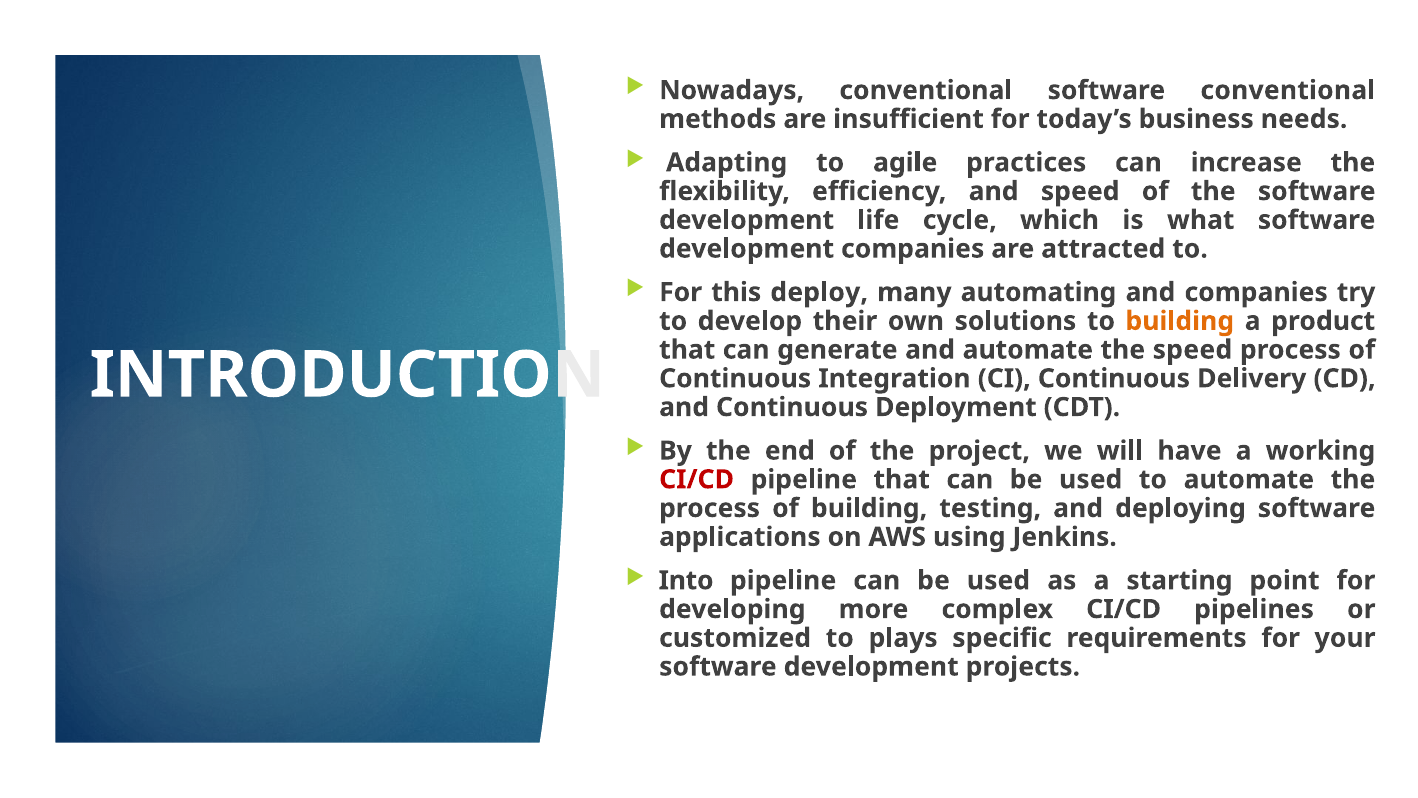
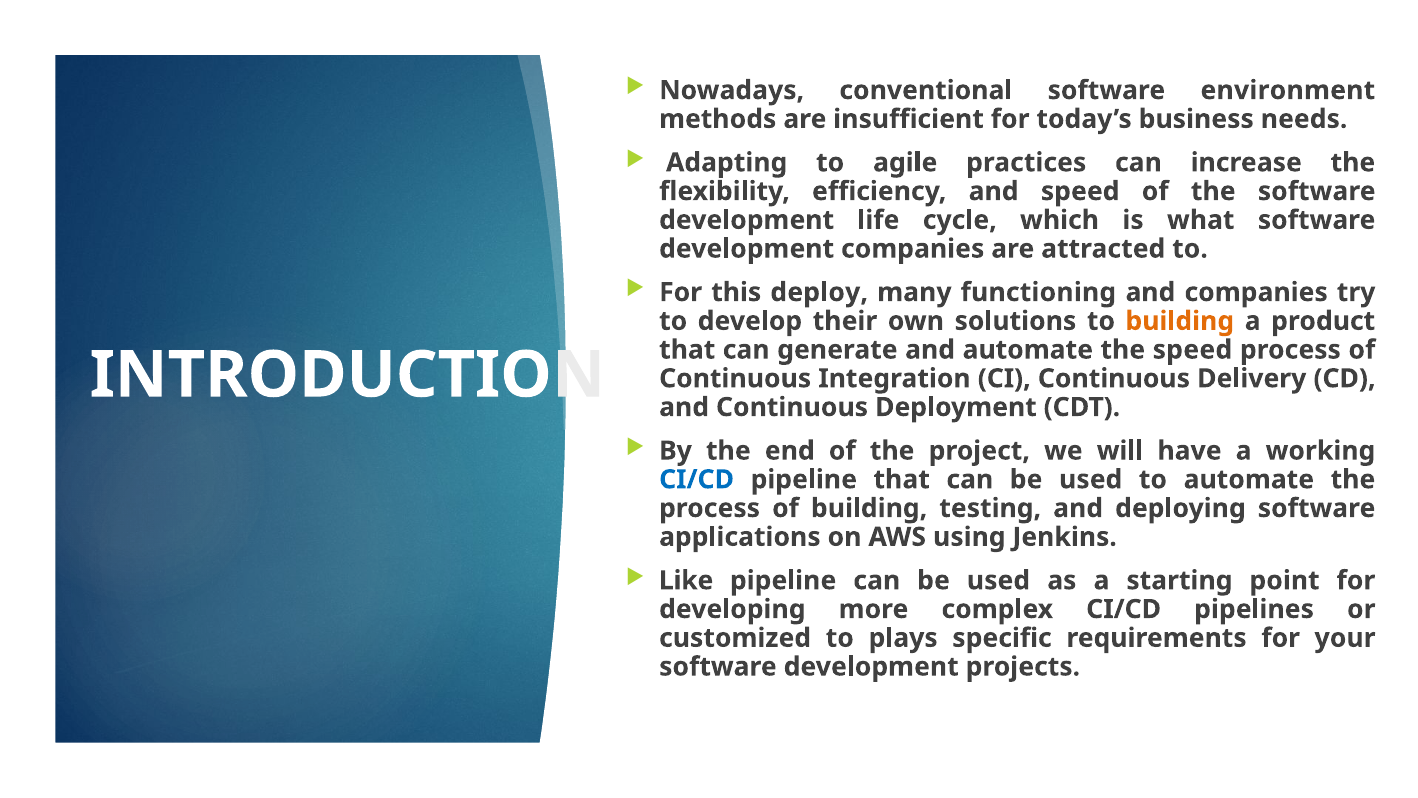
software conventional: conventional -> environment
automating: automating -> functioning
CI/CD at (697, 479) colour: red -> blue
Into: Into -> Like
